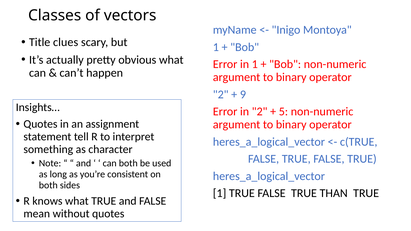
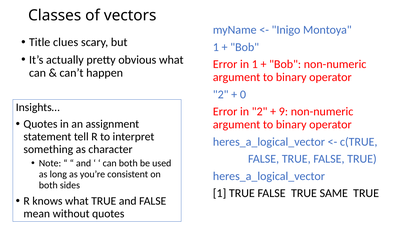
9: 9 -> 0
5: 5 -> 9
THAN: THAN -> SAME
